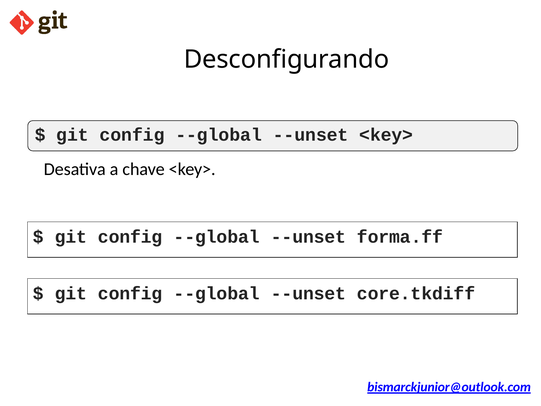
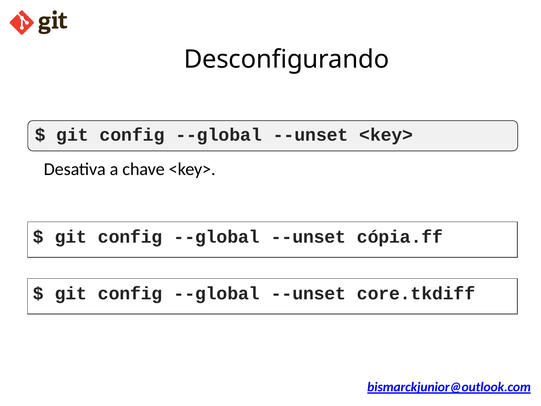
forma.ff: forma.ff -> cópia.ff
